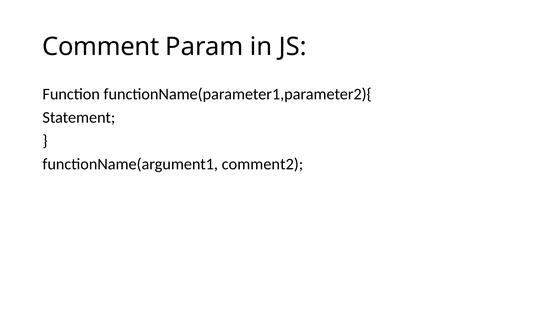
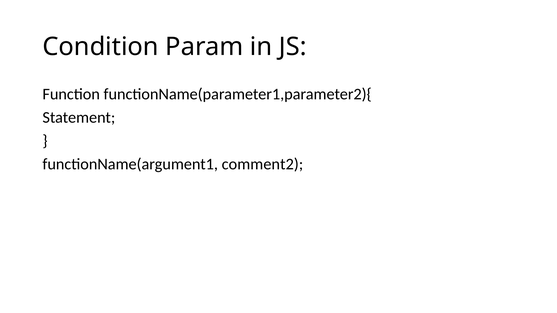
Comment: Comment -> Condition
